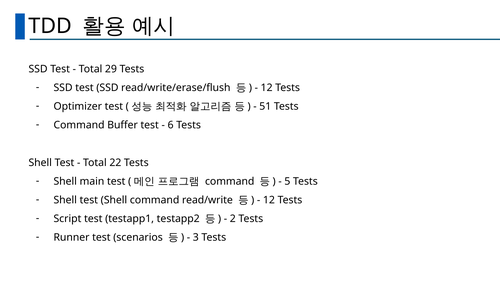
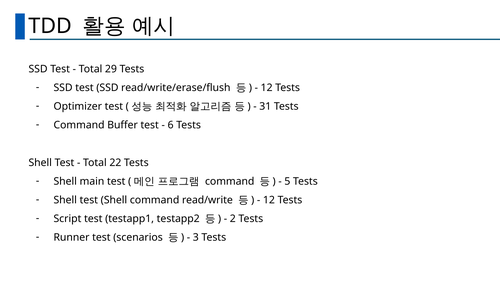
51: 51 -> 31
